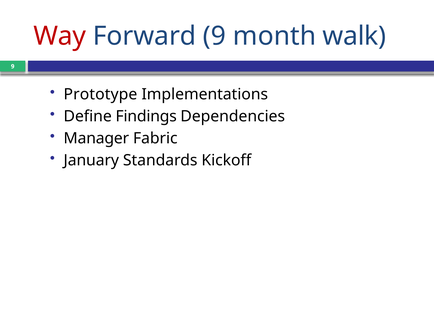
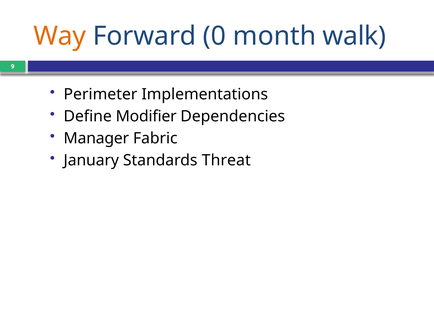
Way colour: red -> orange
Forward 9: 9 -> 0
Prototype: Prototype -> Perimeter
Findings: Findings -> Modifier
Kickoff: Kickoff -> Threat
